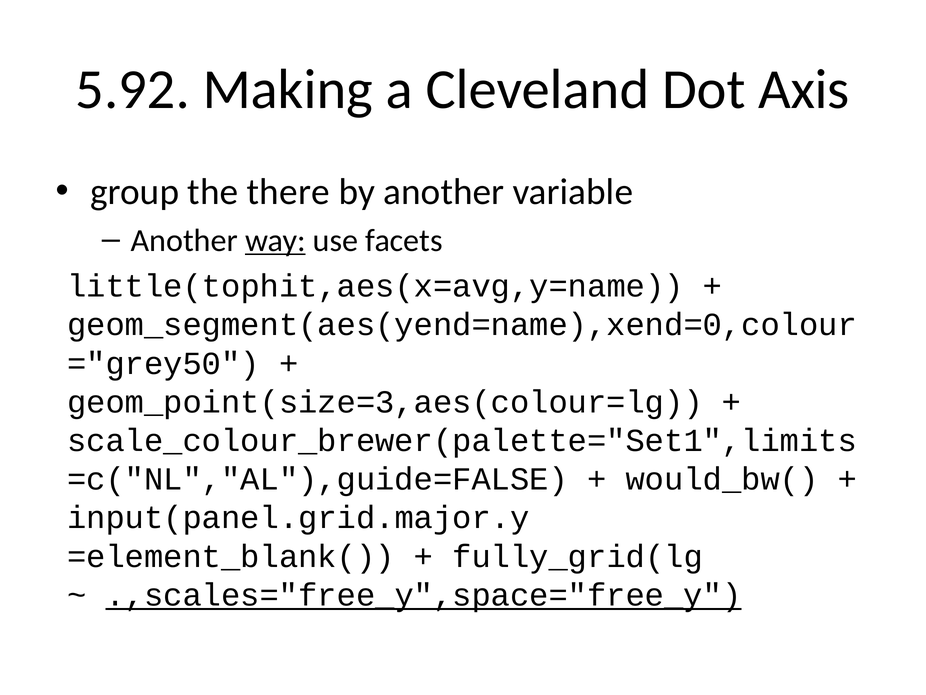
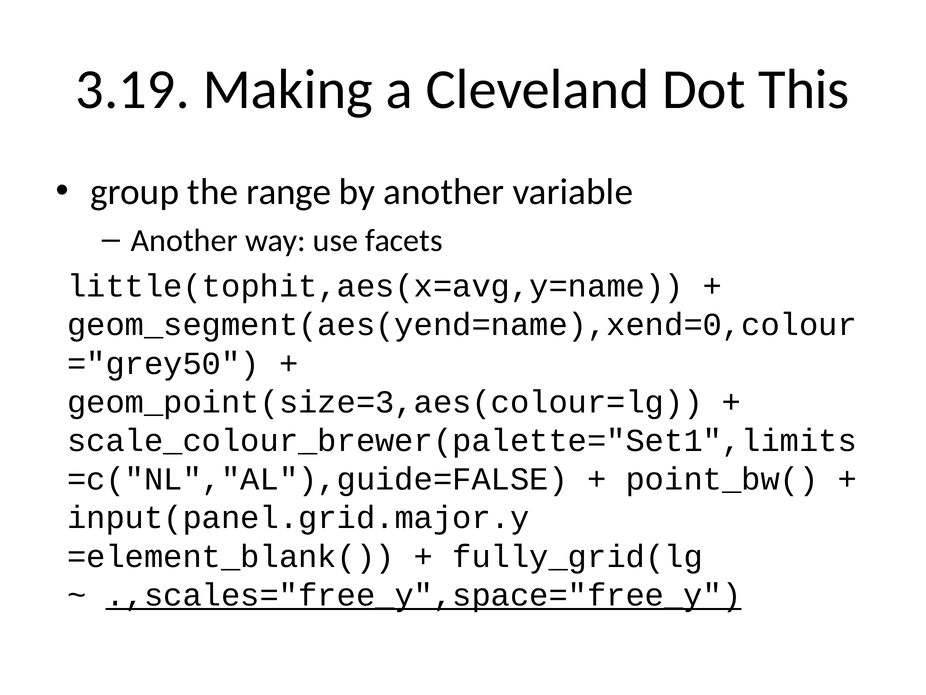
5.92: 5.92 -> 3.19
Axis: Axis -> This
there: there -> range
way underline: present -> none
would_bw(: would_bw( -> point_bw(
